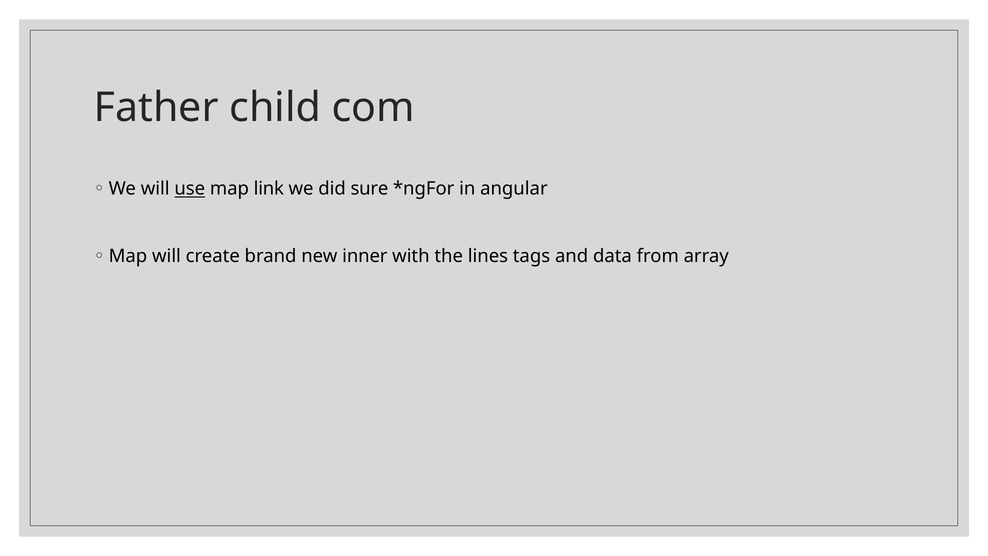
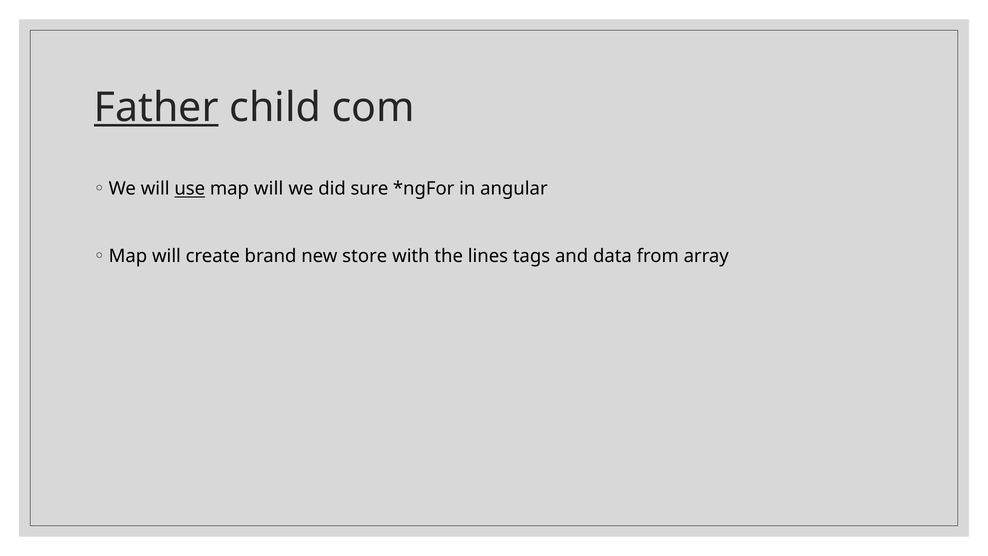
Father underline: none -> present
link at (269, 189): link -> will
inner: inner -> store
